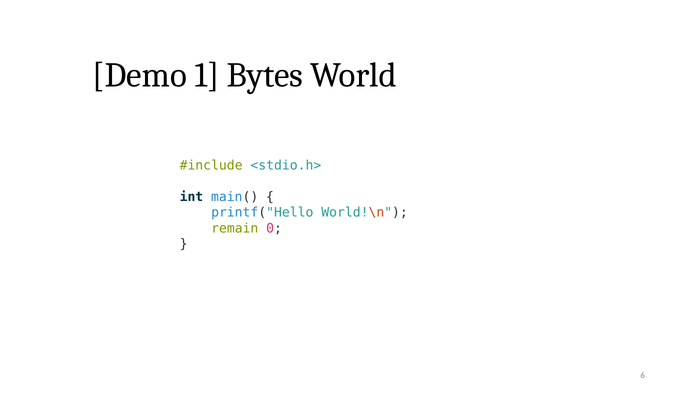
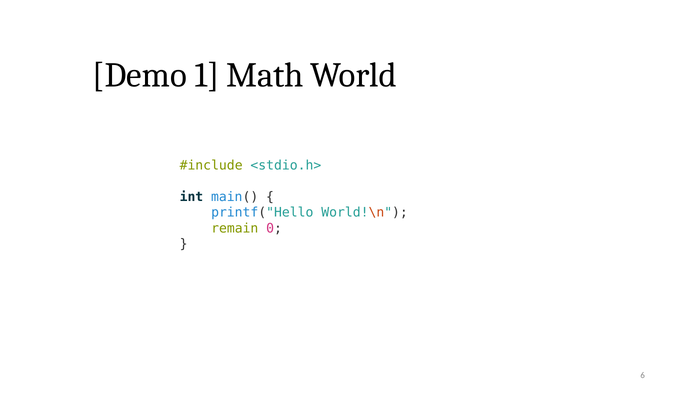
Bytes: Bytes -> Math
